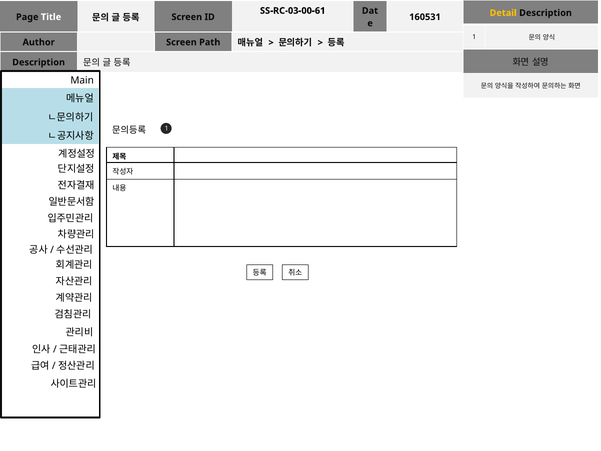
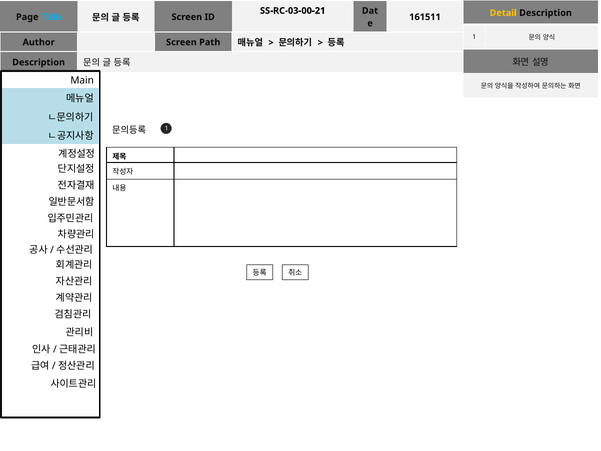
SS-RC-03-00-61: SS-RC-03-00-61 -> SS-RC-03-00-21
Title colour: white -> light blue
160531: 160531 -> 161511
